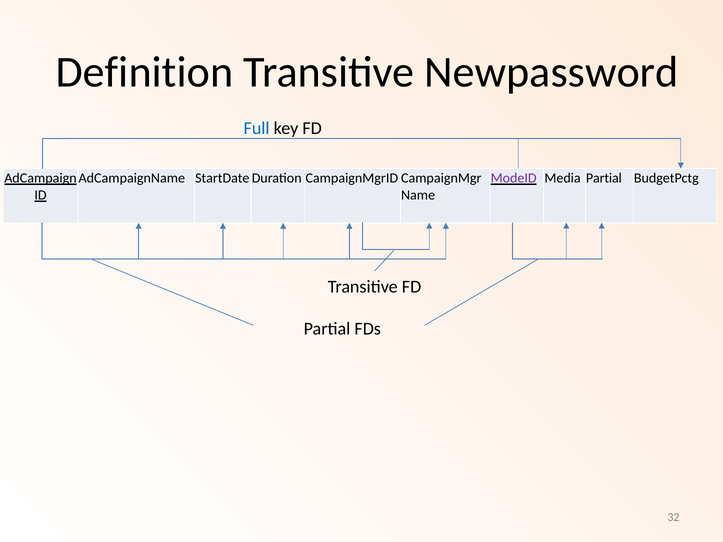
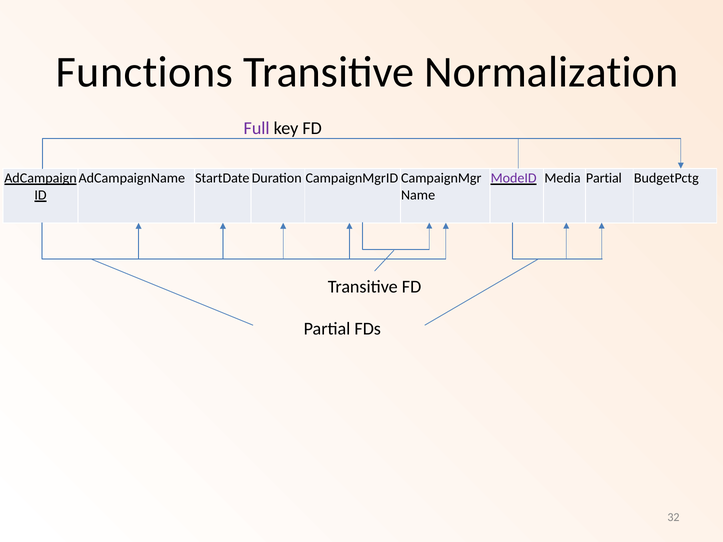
Definition: Definition -> Functions
Newpassword: Newpassword -> Normalization
Full colour: blue -> purple
